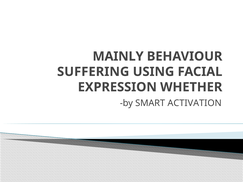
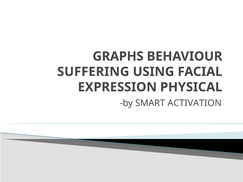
MAINLY: MAINLY -> GRAPHS
WHETHER: WHETHER -> PHYSICAL
